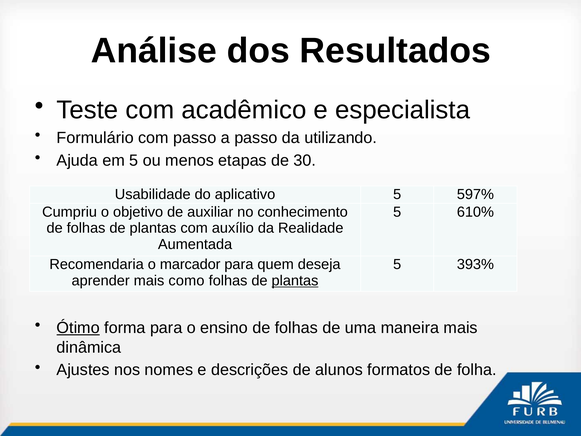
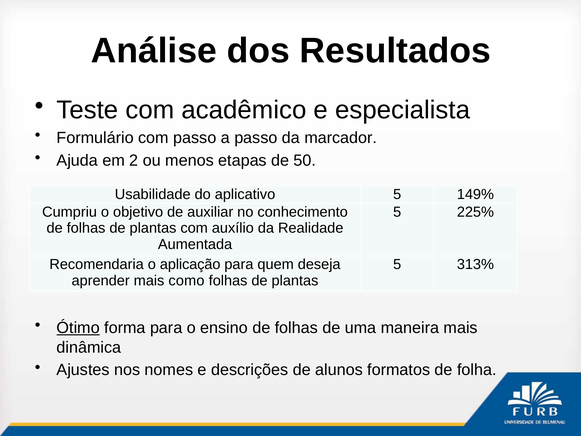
utilizando: utilizando -> marcador
em 5: 5 -> 2
30: 30 -> 50
597%: 597% -> 149%
610%: 610% -> 225%
marcador: marcador -> aplicação
393%: 393% -> 313%
plantas at (295, 281) underline: present -> none
